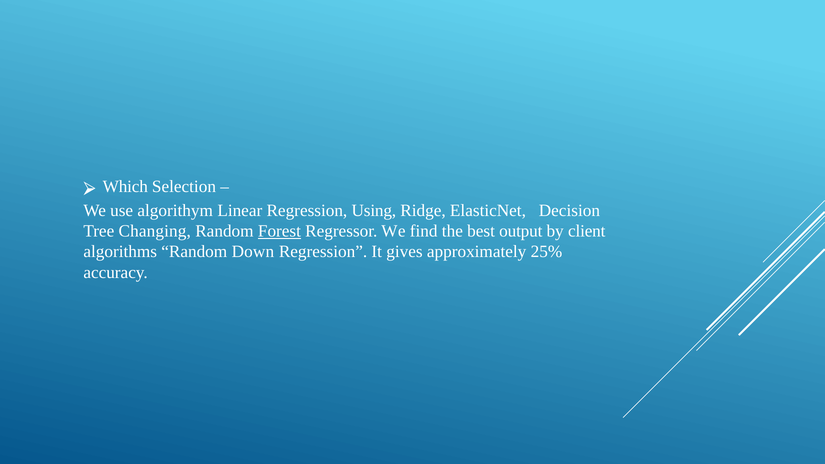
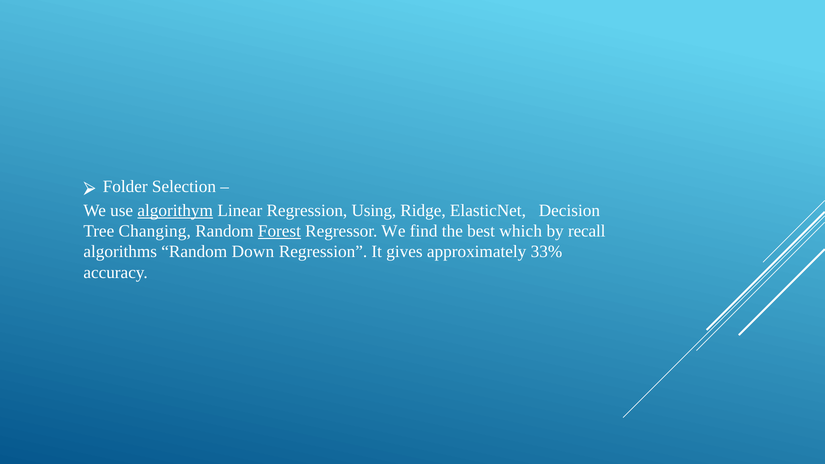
Which: Which -> Folder
algorithym underline: none -> present
output: output -> which
client: client -> recall
25%: 25% -> 33%
